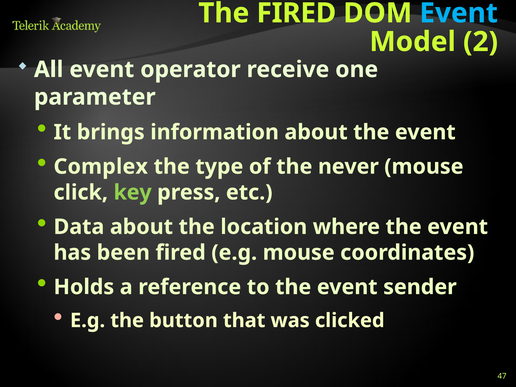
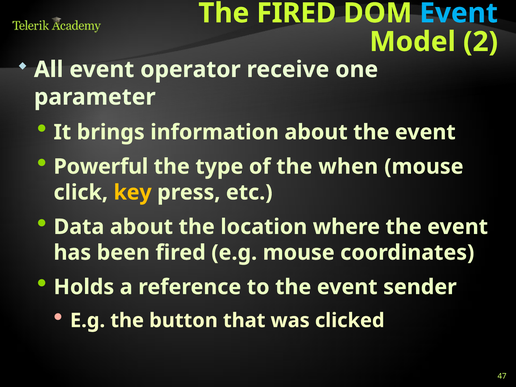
Complex: Complex -> Powerful
never: never -> when
key colour: light green -> yellow
